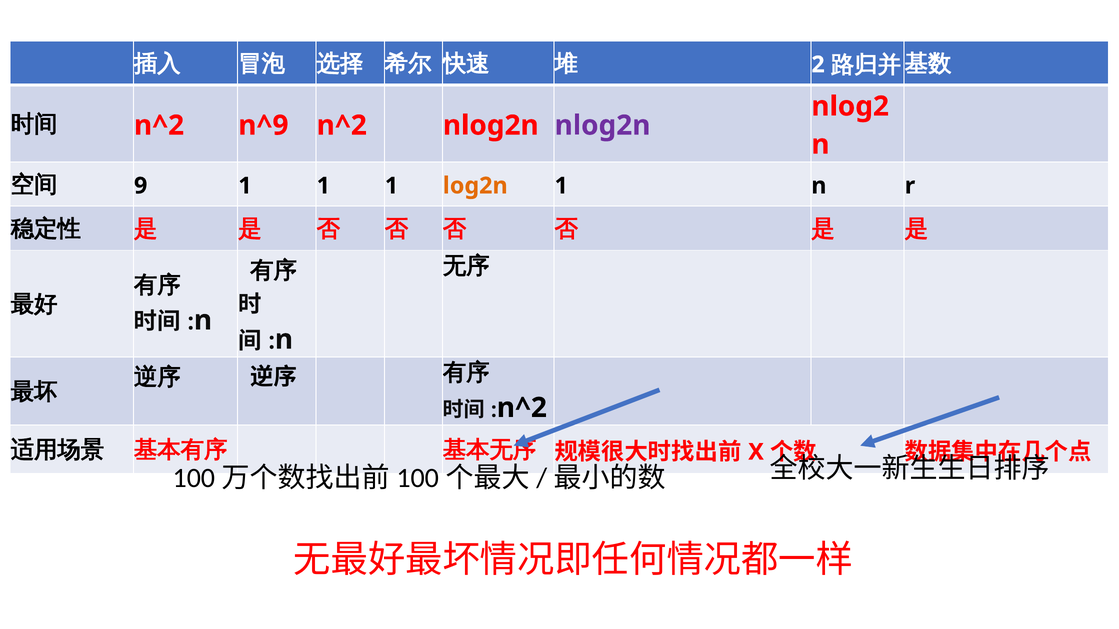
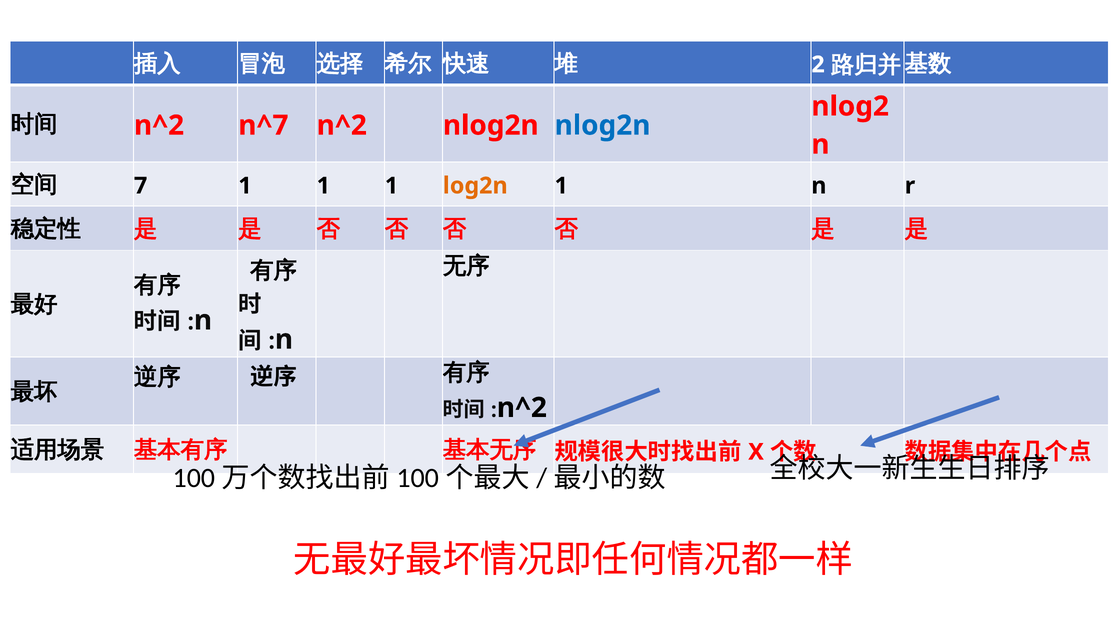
n^9: n^9 -> n^7
nlog2n at (603, 126) colour: purple -> blue
9: 9 -> 7
